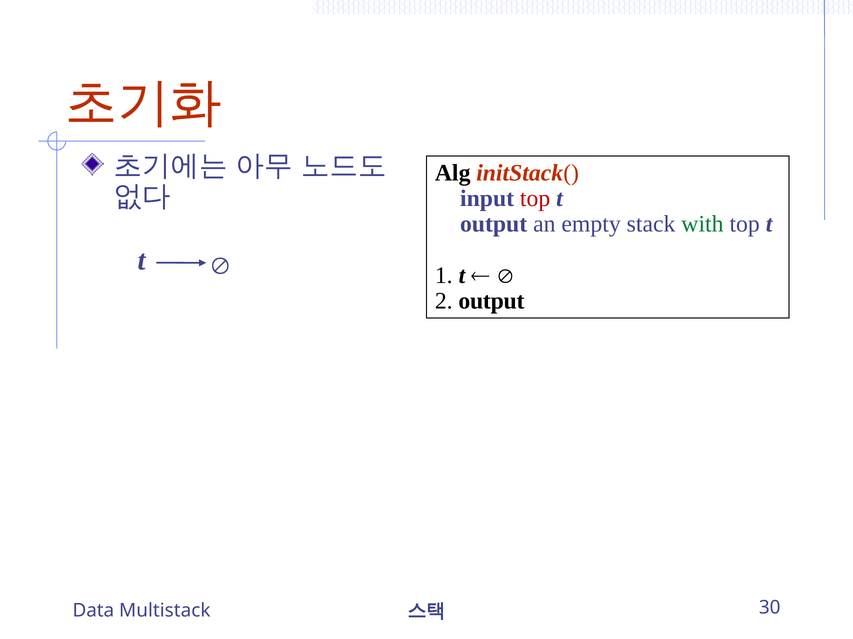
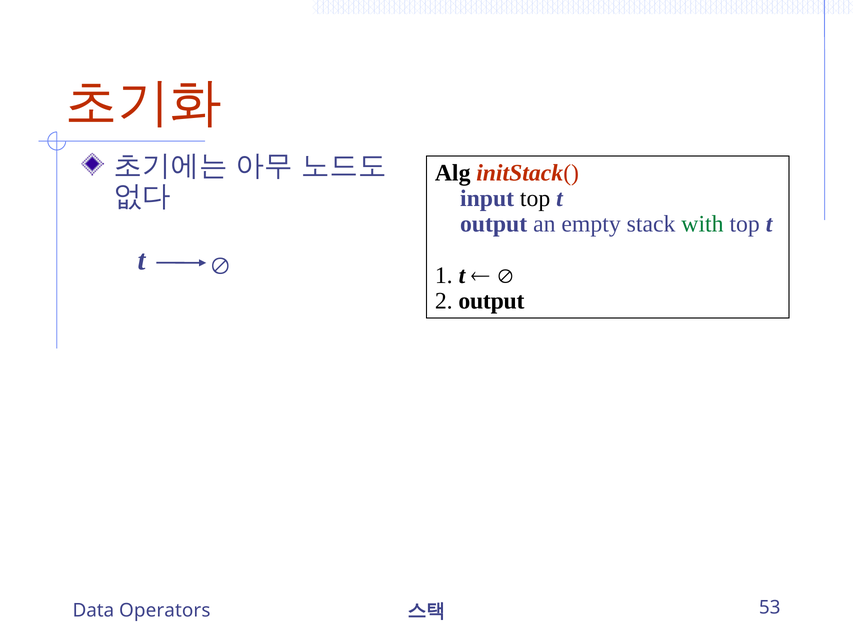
top at (535, 199) colour: red -> black
Multistack: Multistack -> Operators
30: 30 -> 53
